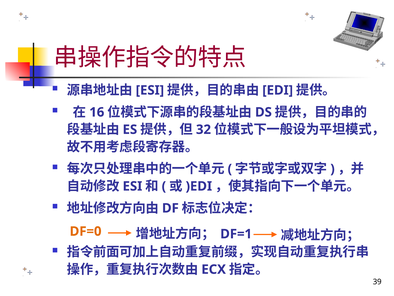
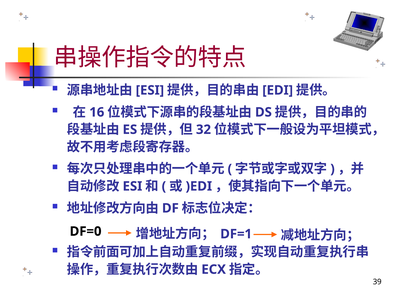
DF=0 colour: orange -> black
